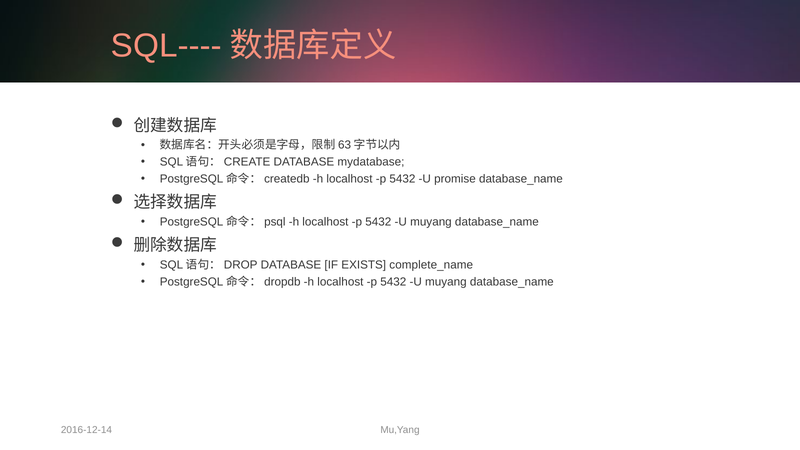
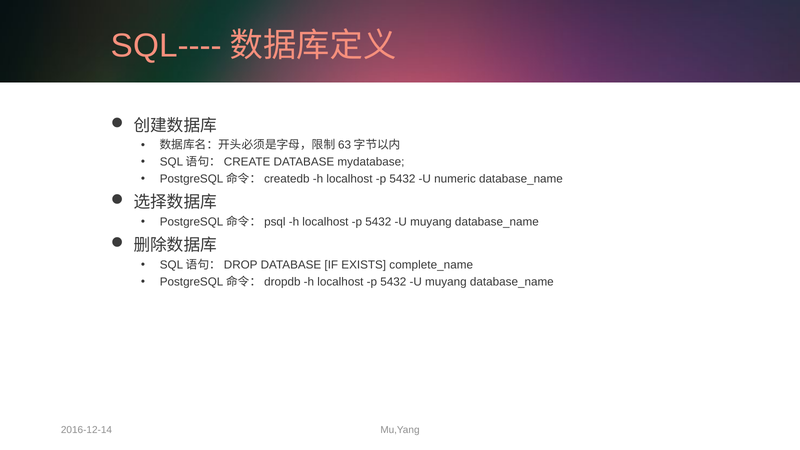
promise: promise -> numeric
